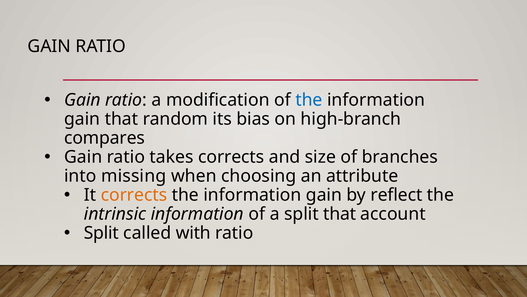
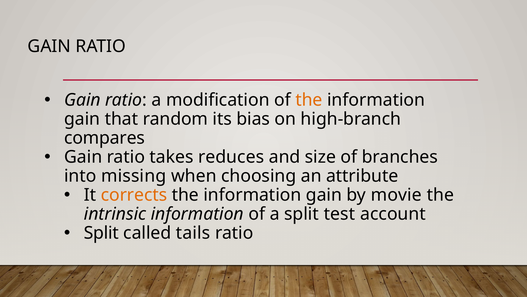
the at (309, 100) colour: blue -> orange
takes corrects: corrects -> reduces
reflect: reflect -> movie
split that: that -> test
with: with -> tails
